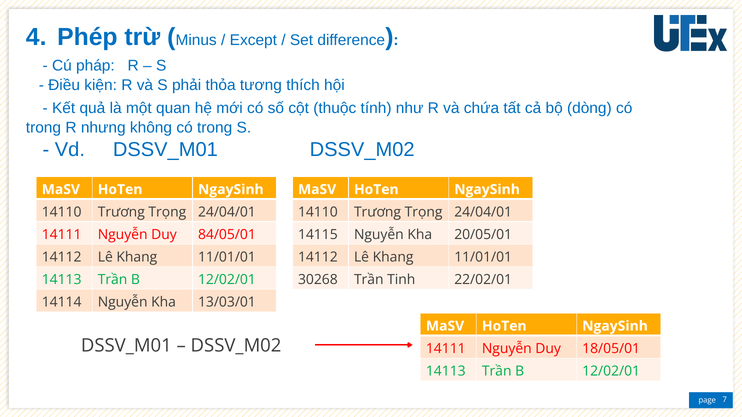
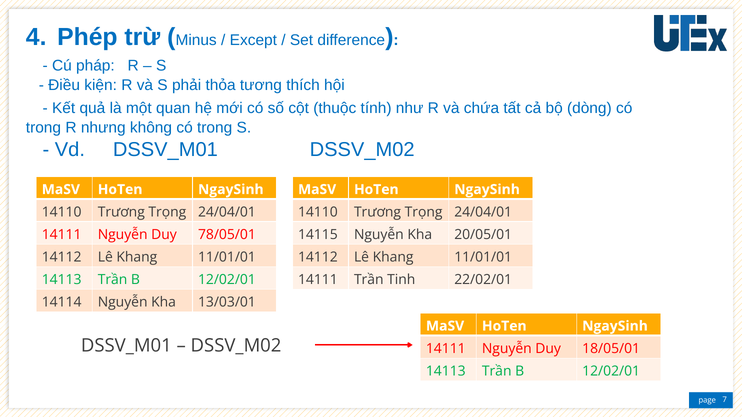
84/05/01: 84/05/01 -> 78/05/01
30268 at (318, 280): 30268 -> 14111
